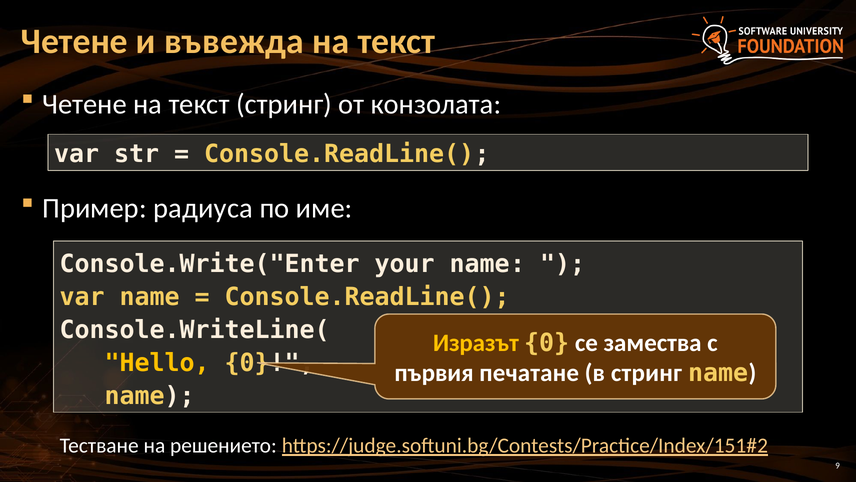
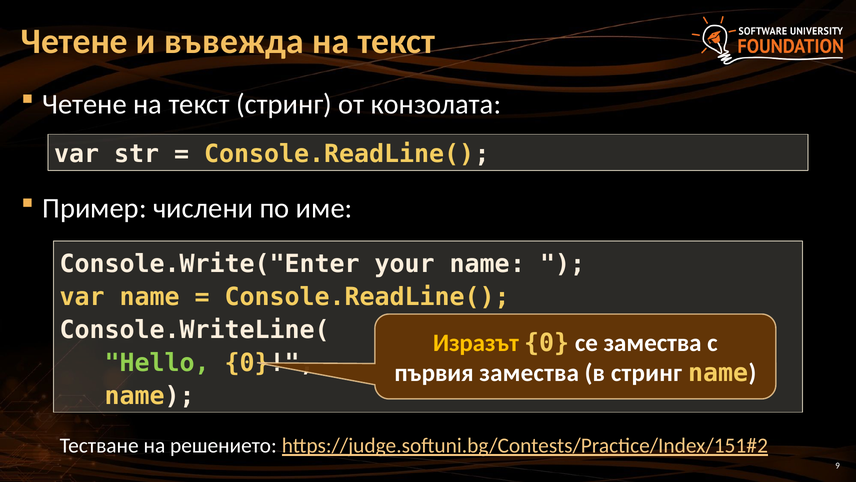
радиуса: радиуса -> числени
Hello colour: yellow -> light green
първия печатане: печатане -> замества
